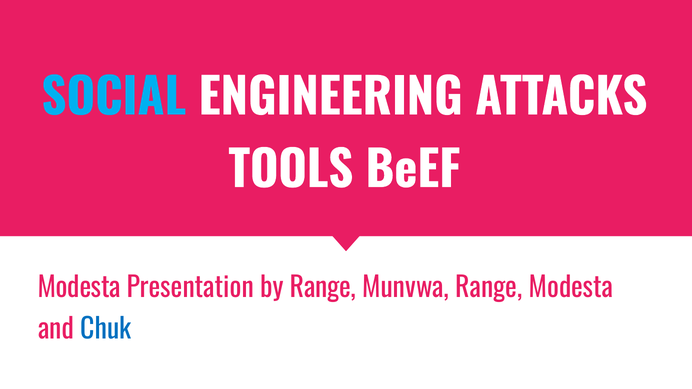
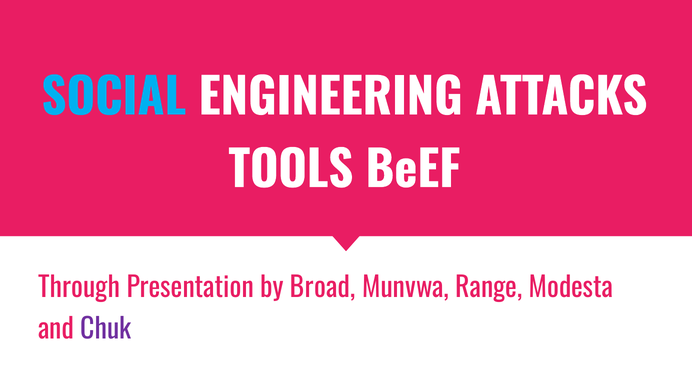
Modesta at (79, 288): Modesta -> Through
by Range: Range -> Broad
Chuk colour: blue -> purple
